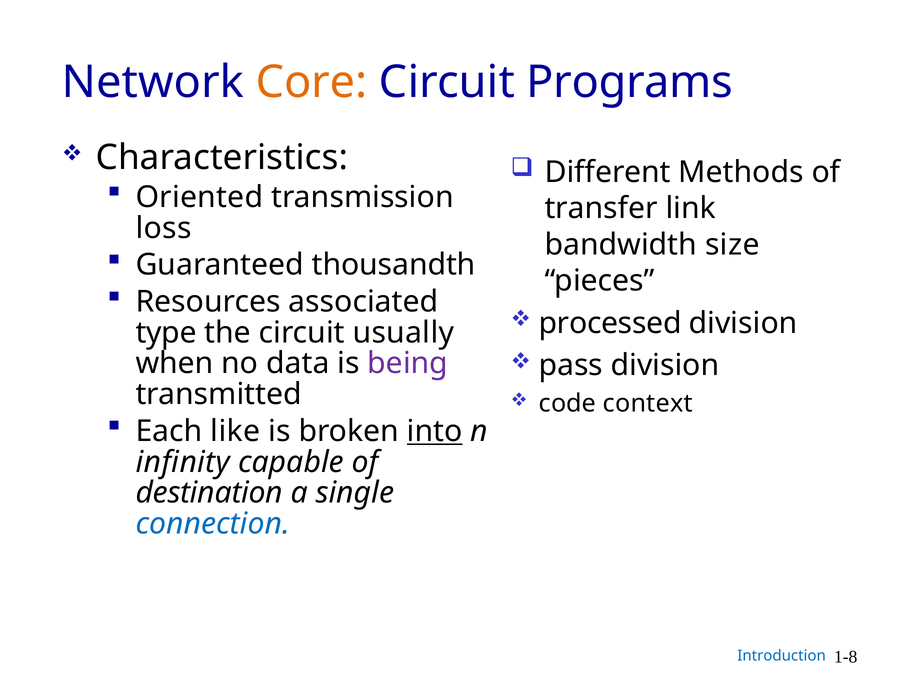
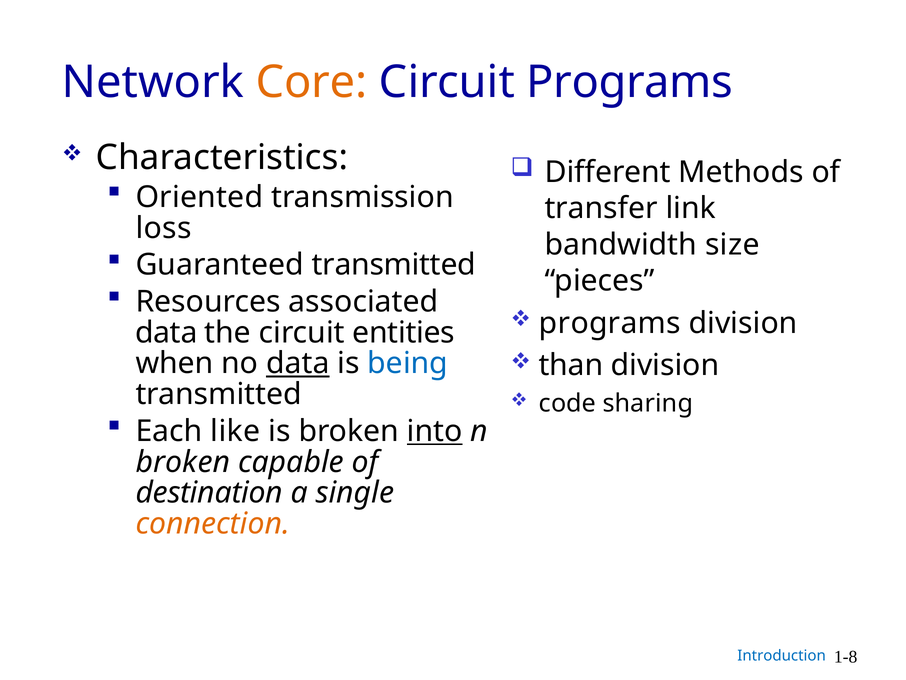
Guaranteed thousandth: thousandth -> transmitted
processed at (610, 323): processed -> programs
type at (166, 332): type -> data
usually: usually -> entities
pass: pass -> than
data at (298, 363) underline: none -> present
being colour: purple -> blue
context: context -> sharing
infinity at (183, 462): infinity -> broken
connection colour: blue -> orange
